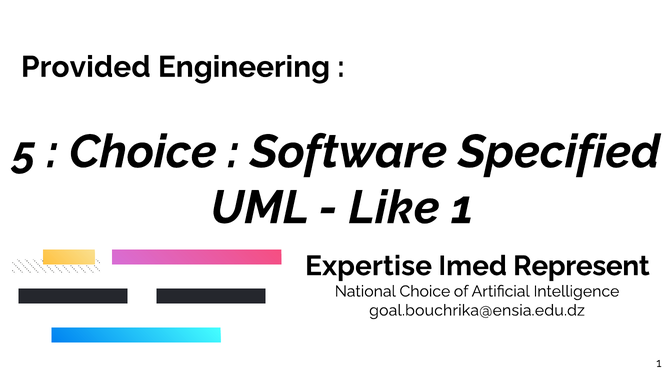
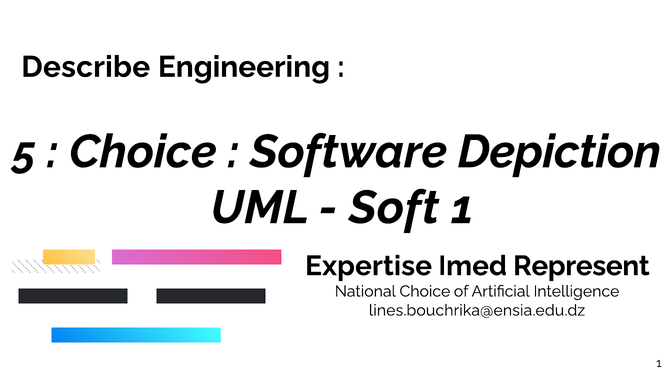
Provided: Provided -> Describe
Specified: Specified -> Depiction
Like: Like -> Soft
goal.bouchrika@ensia.edu.dz: goal.bouchrika@ensia.edu.dz -> lines.bouchrika@ensia.edu.dz
